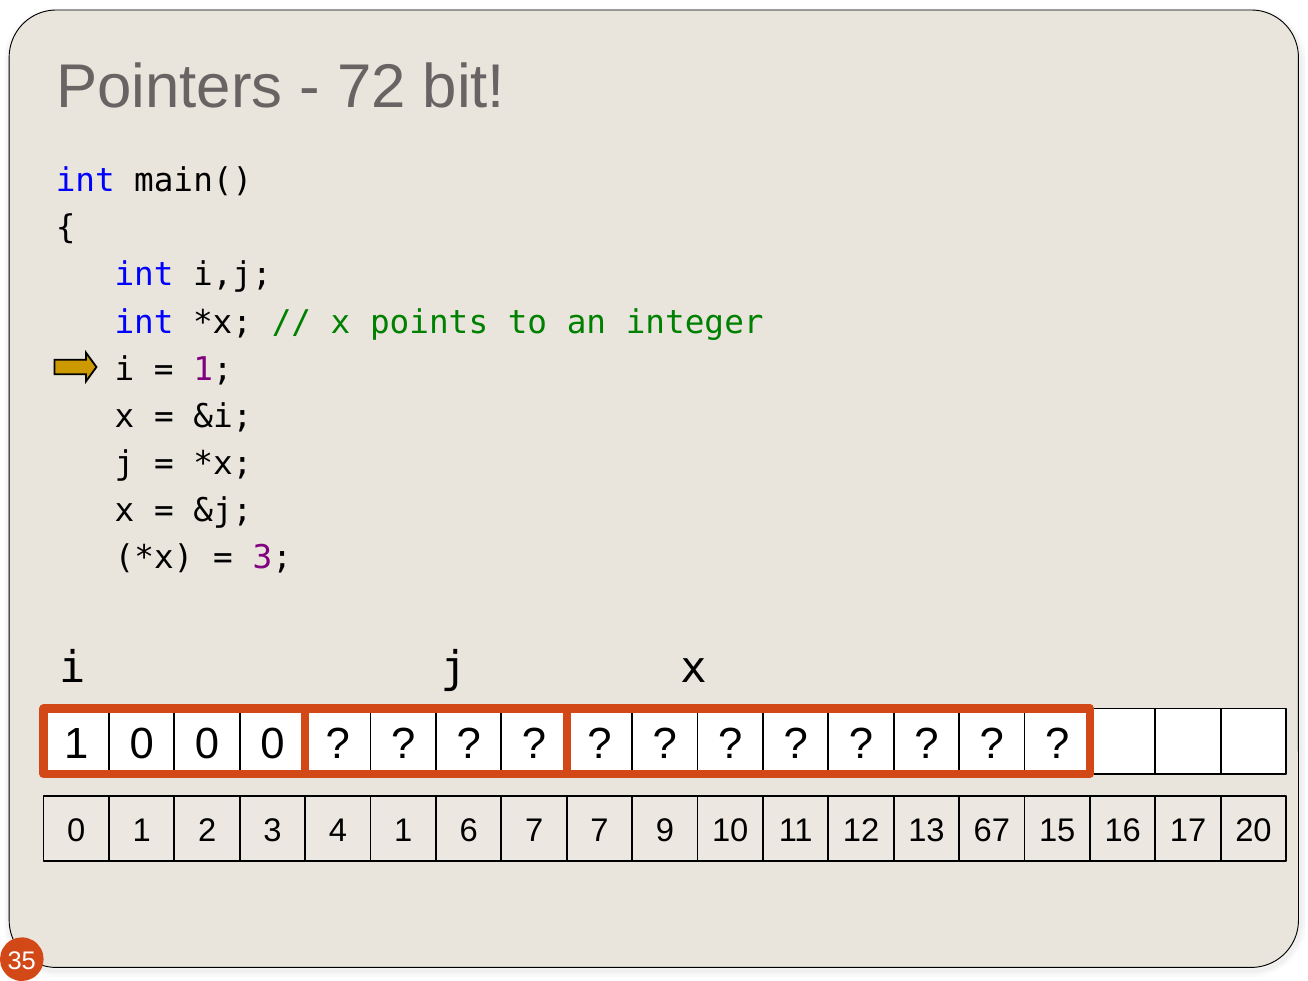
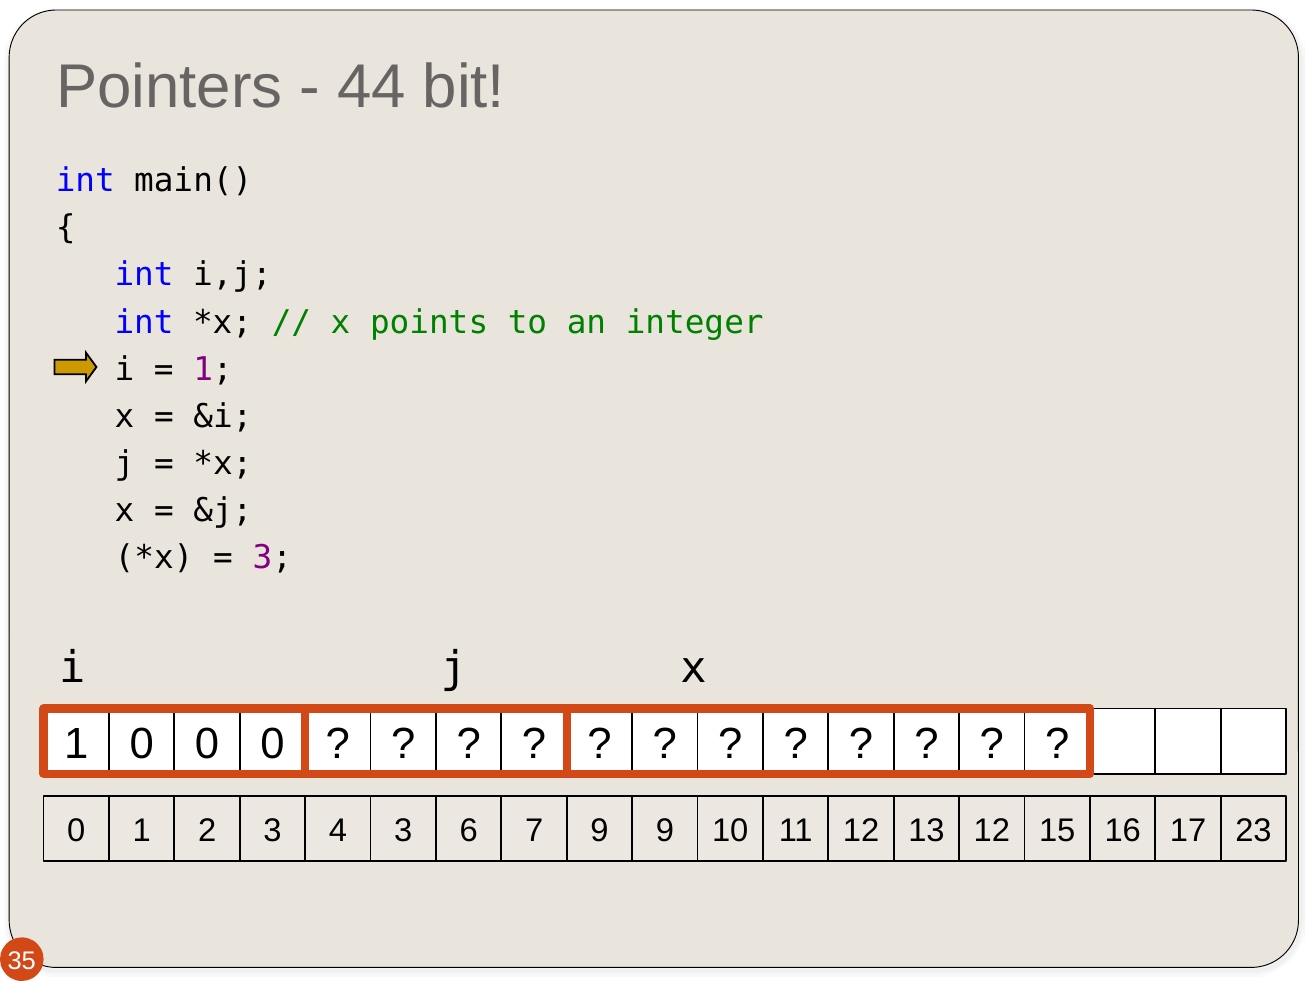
72: 72 -> 44
4 1: 1 -> 3
7 7: 7 -> 9
13 67: 67 -> 12
20: 20 -> 23
